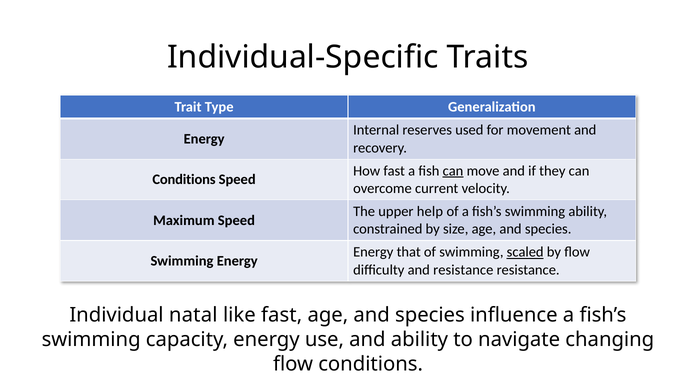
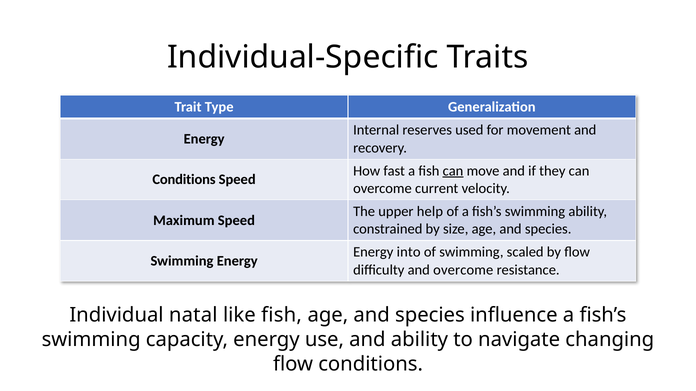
that: that -> into
scaled underline: present -> none
and resistance: resistance -> overcome
like fast: fast -> fish
